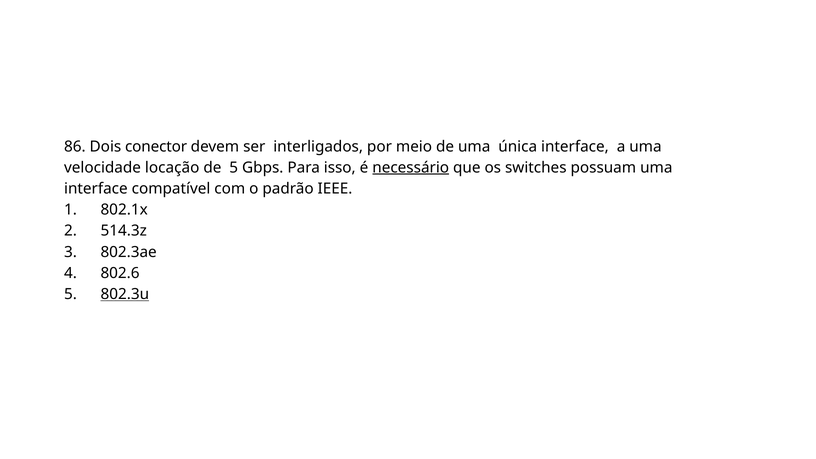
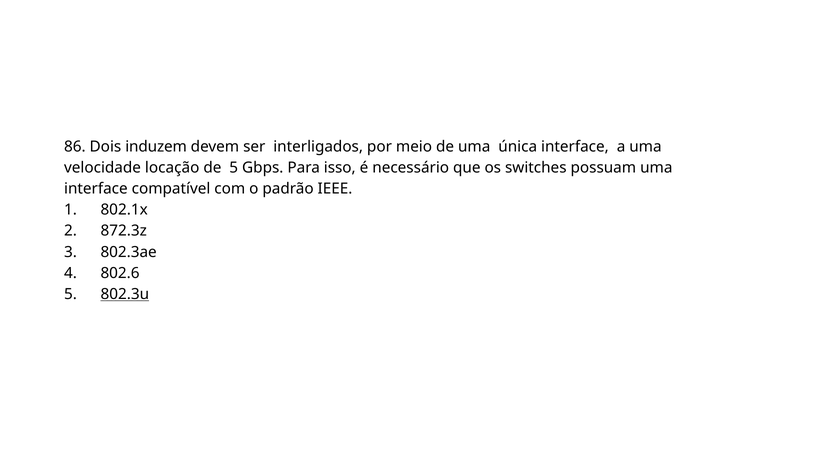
conector: conector -> induzem
necessário underline: present -> none
514.3z: 514.3z -> 872.3z
